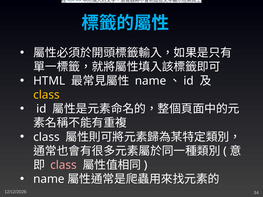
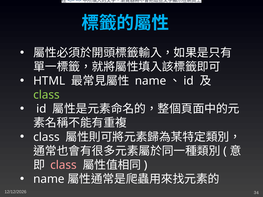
class at (46, 95) colour: yellow -> light green
